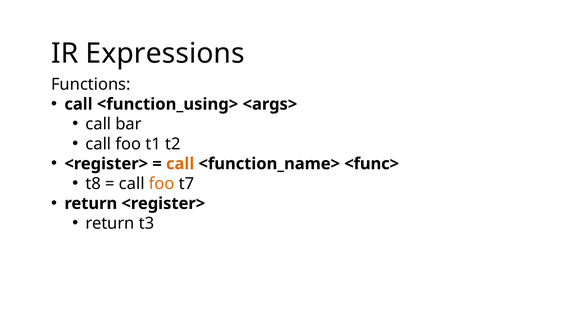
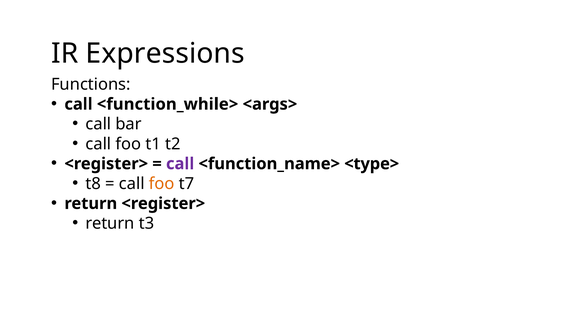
<function_using>: <function_using> -> <function_while>
call at (180, 163) colour: orange -> purple
<func>: <func> -> <type>
